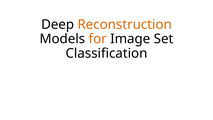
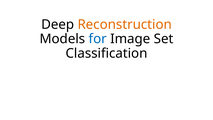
for colour: orange -> blue
